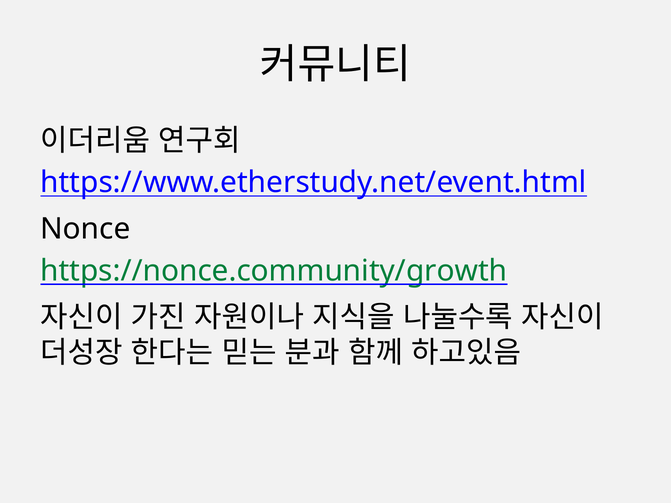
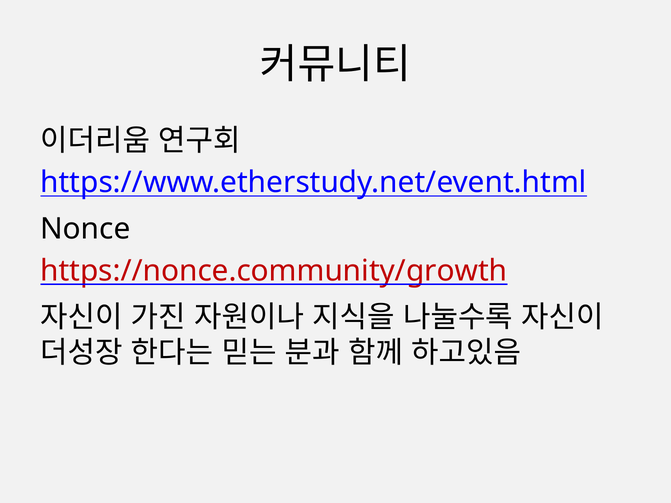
https://nonce.community/growth colour: green -> red
